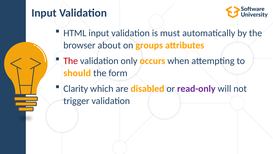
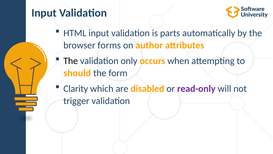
must: must -> parts
about: about -> forms
groups: groups -> author
The at (71, 61) colour: red -> black
